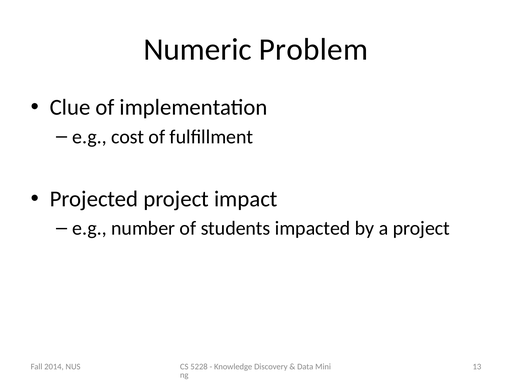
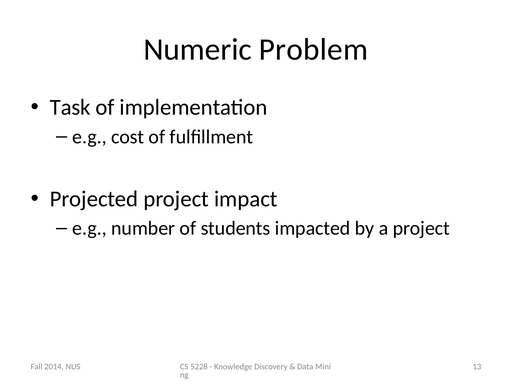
Clue: Clue -> Task
